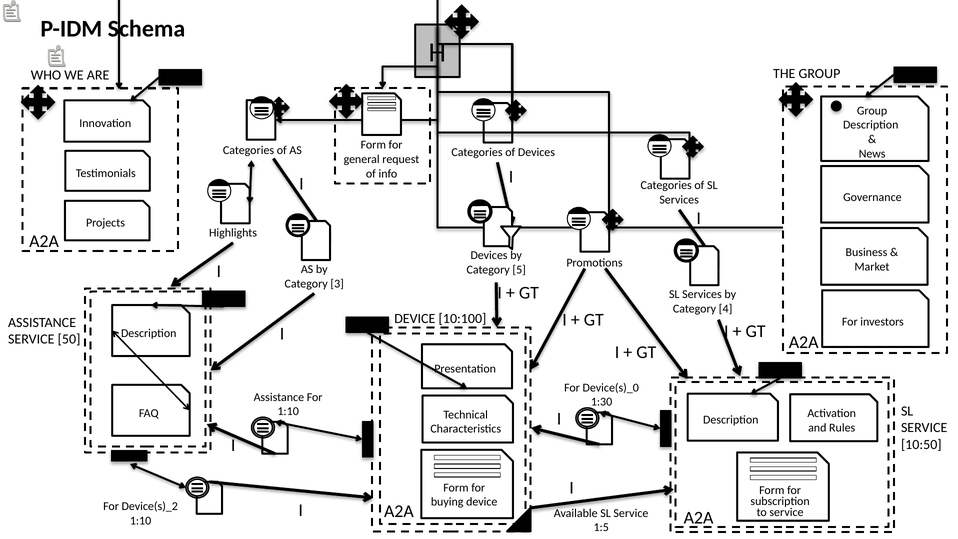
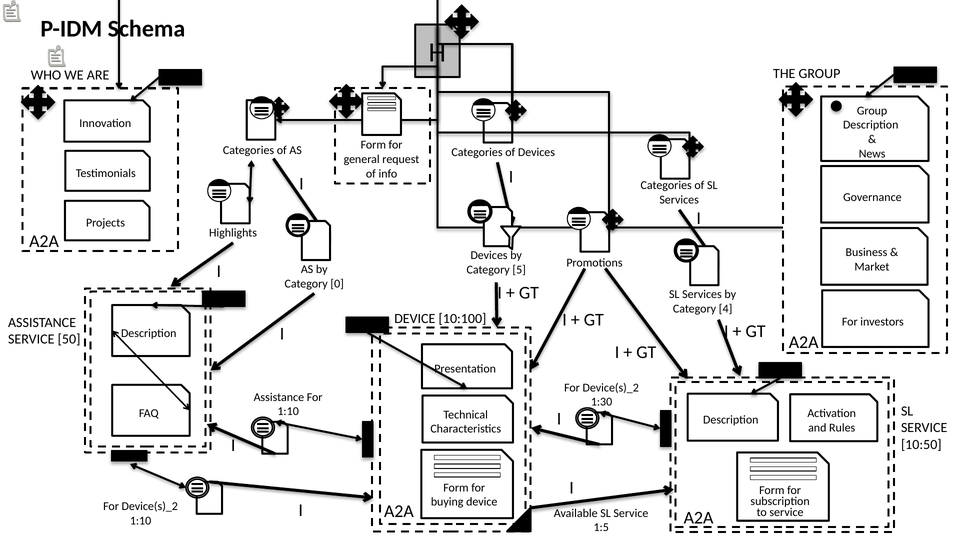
3: 3 -> 0
Device(s)_0 at (611, 387): Device(s)_0 -> Device(s)_2
